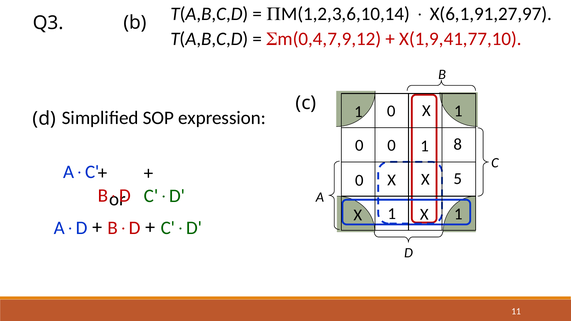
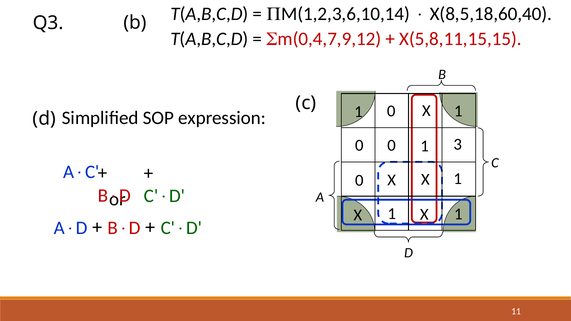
X(6,1,91,27,97: X(6,1,91,27,97 -> X(8,5,18,60,40
X(1,9,41,77,10: X(1,9,41,77,10 -> X(5,8,11,15,15
8: 8 -> 3
0 5: 5 -> 1
